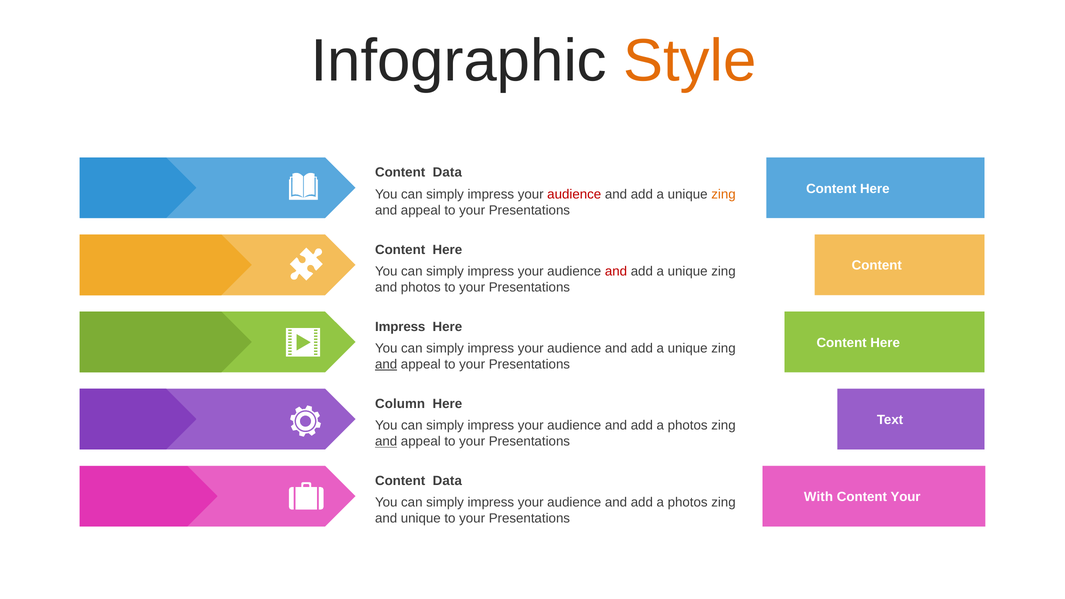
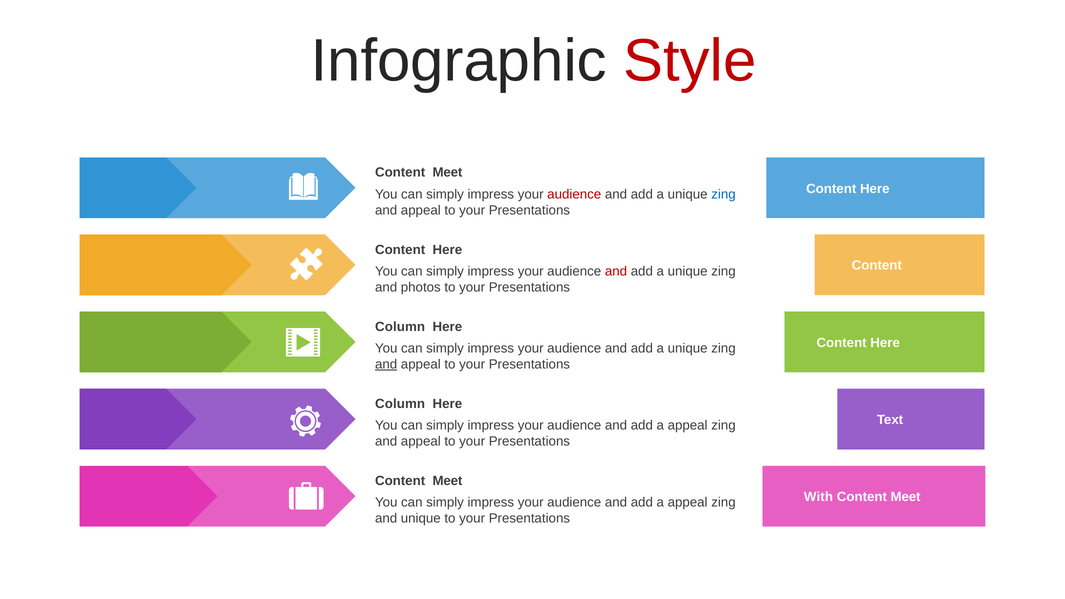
Style colour: orange -> red
Data at (447, 173): Data -> Meet
zing at (724, 194) colour: orange -> blue
Impress at (400, 327): Impress -> Column
photos at (688, 426): photos -> appeal
and at (386, 442) underline: present -> none
Data at (447, 481): Data -> Meet
Your at (906, 497): Your -> Meet
photos at (688, 503): photos -> appeal
